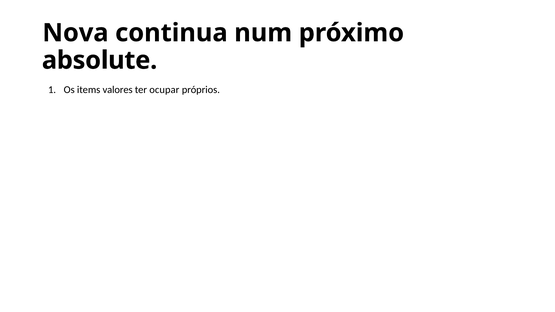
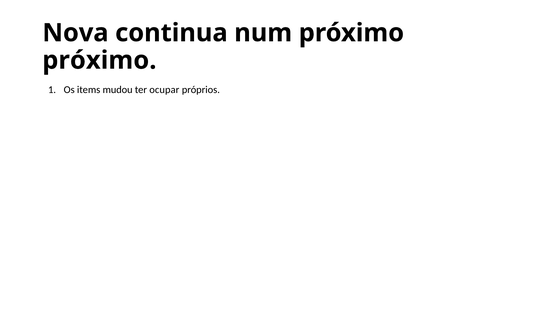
absolute at (100, 60): absolute -> próximo
valores: valores -> mudou
